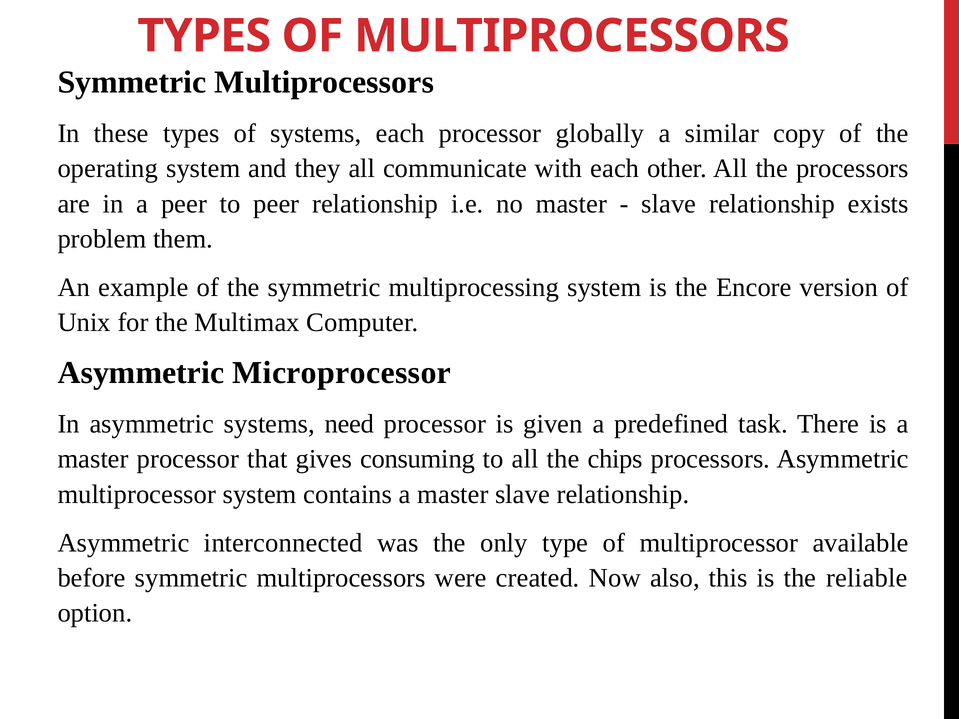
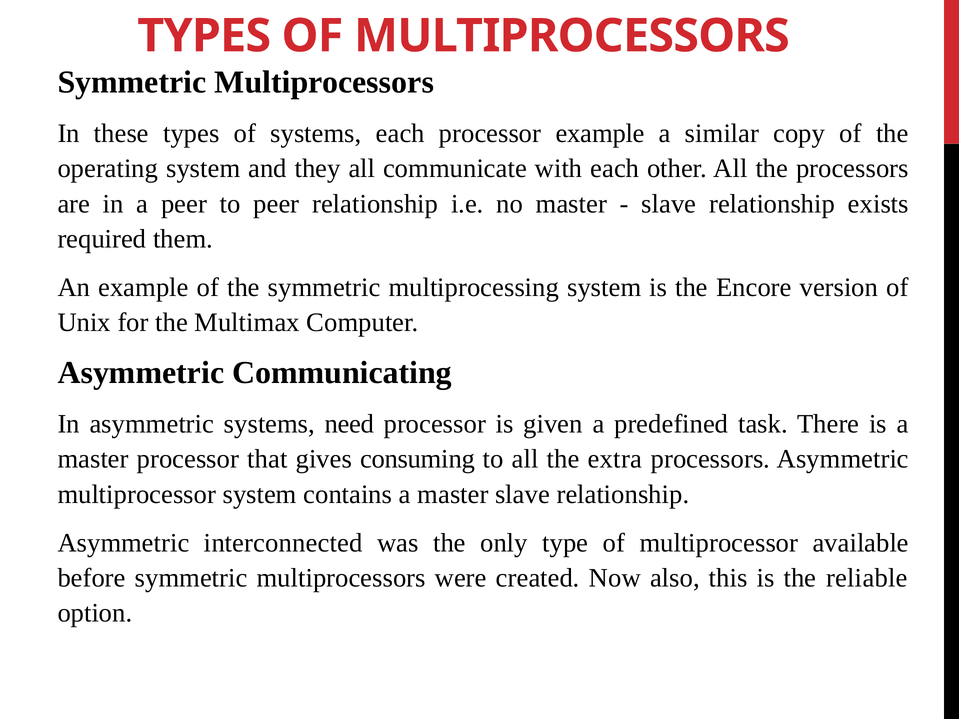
processor globally: globally -> example
problem: problem -> required
Microprocessor: Microprocessor -> Communicating
chips: chips -> extra
